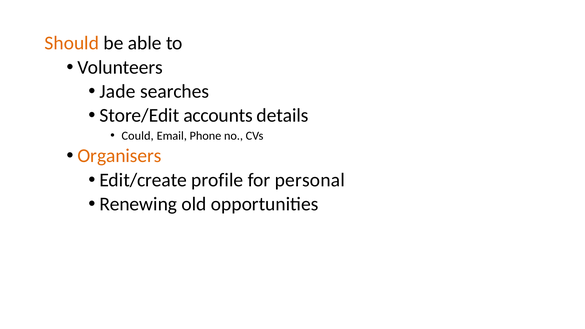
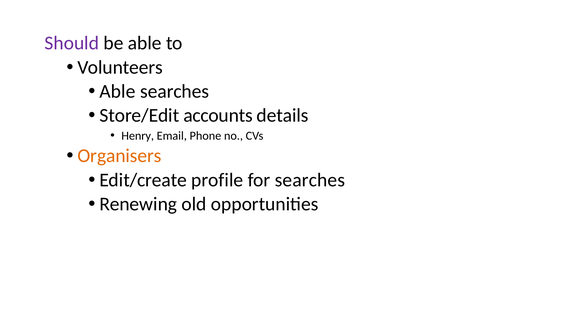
Should colour: orange -> purple
Jade at (118, 91): Jade -> Able
Could: Could -> Henry
for personal: personal -> searches
